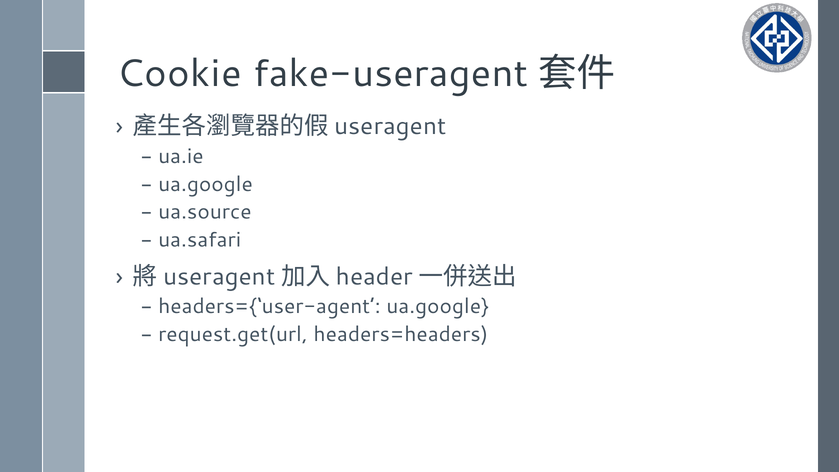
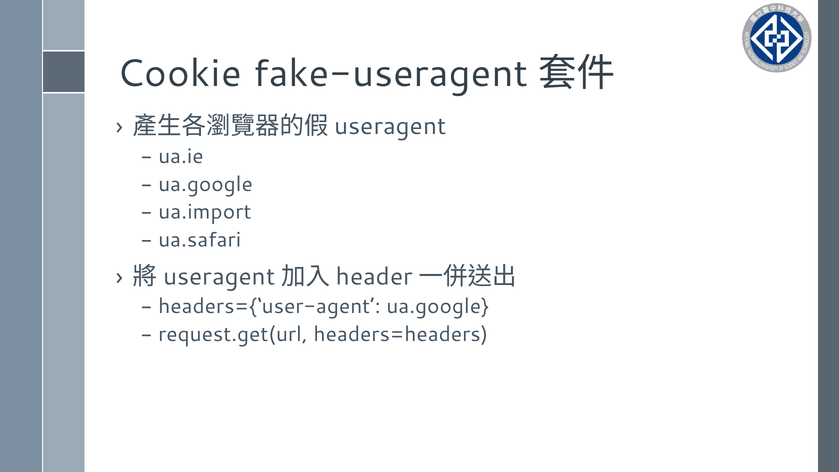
ua.source: ua.source -> ua.import
